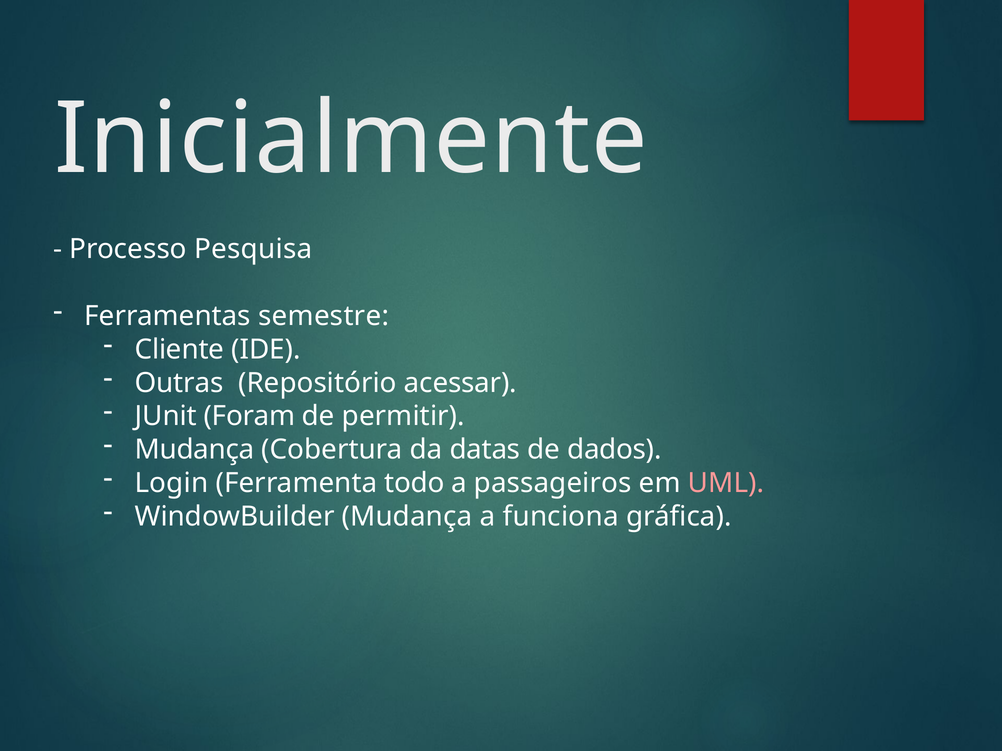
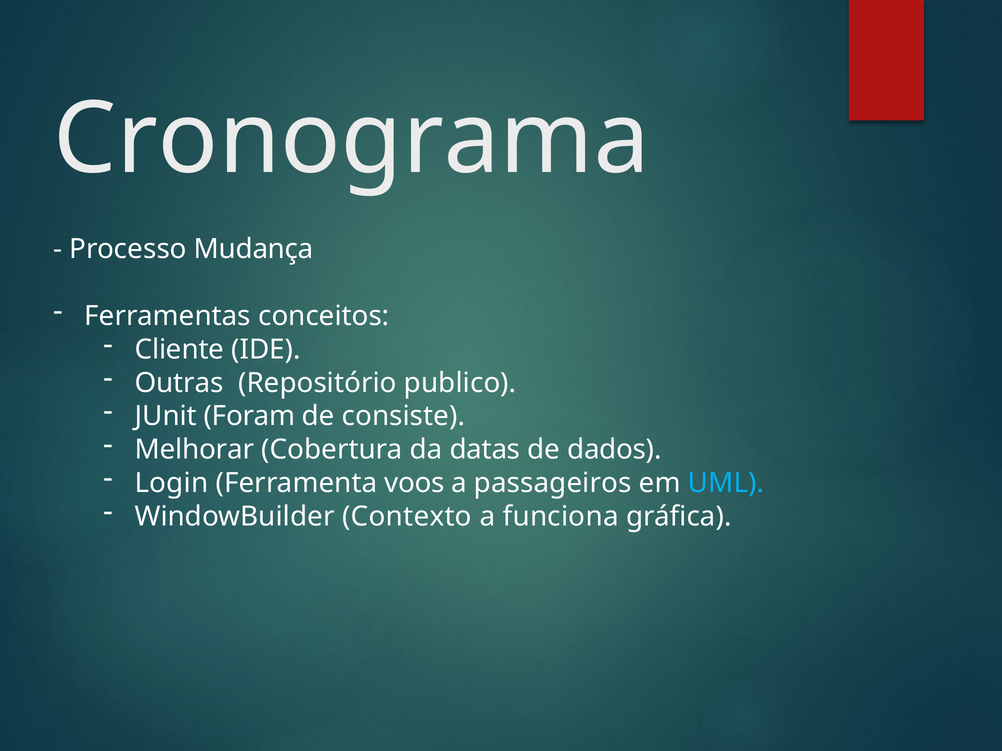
Inicialmente: Inicialmente -> Cronograma
Pesquisa: Pesquisa -> Mudança
semestre: semestre -> conceitos
acessar: acessar -> publico
permitir: permitir -> consiste
Mudança at (194, 450): Mudança -> Melhorar
todo: todo -> voos
UML colour: pink -> light blue
WindowBuilder Mudança: Mudança -> Contexto
